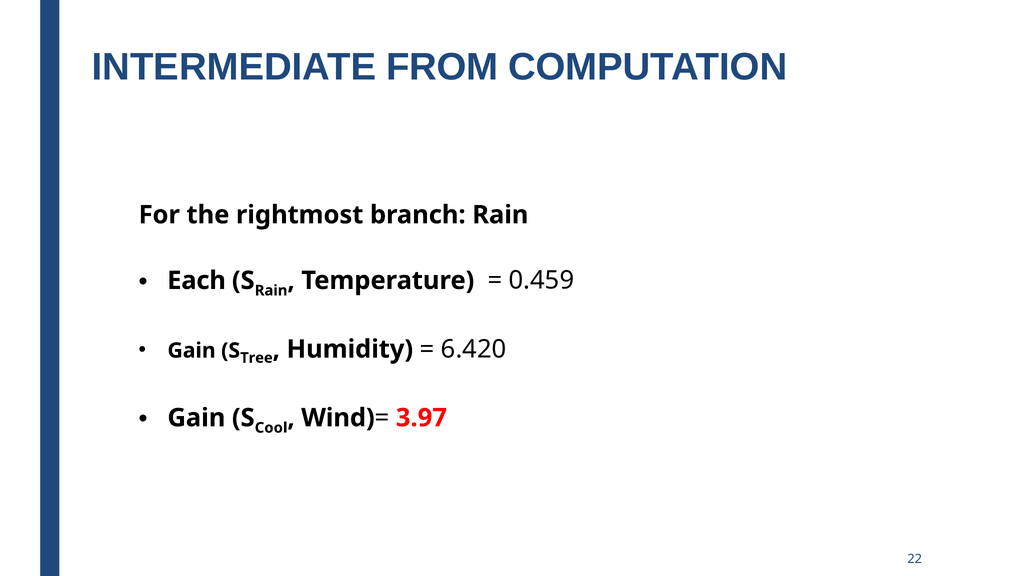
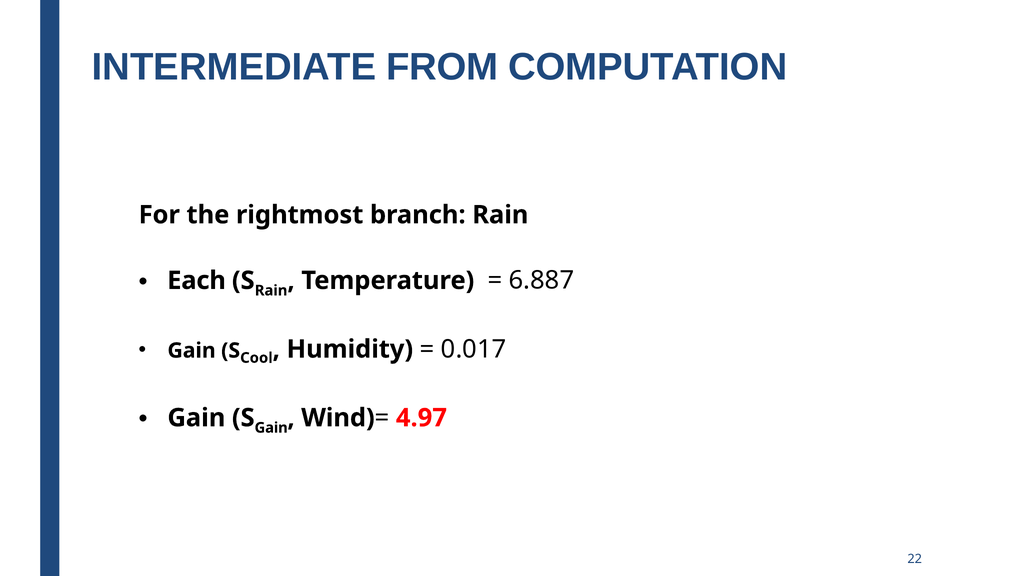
0.459: 0.459 -> 6.887
Tree: Tree -> Cool
6.420: 6.420 -> 0.017
Cool at (271, 428): Cool -> Gain
3.97: 3.97 -> 4.97
